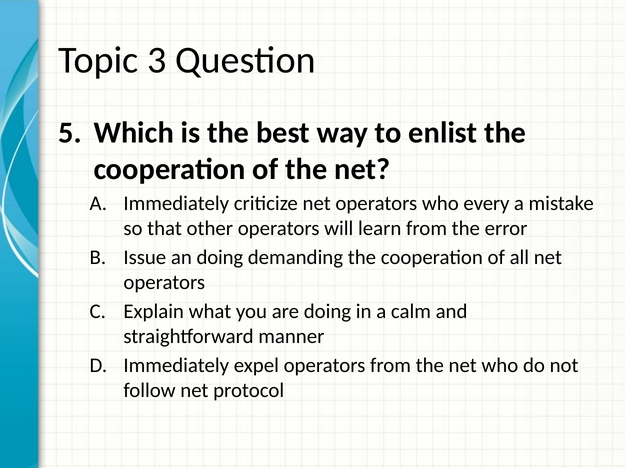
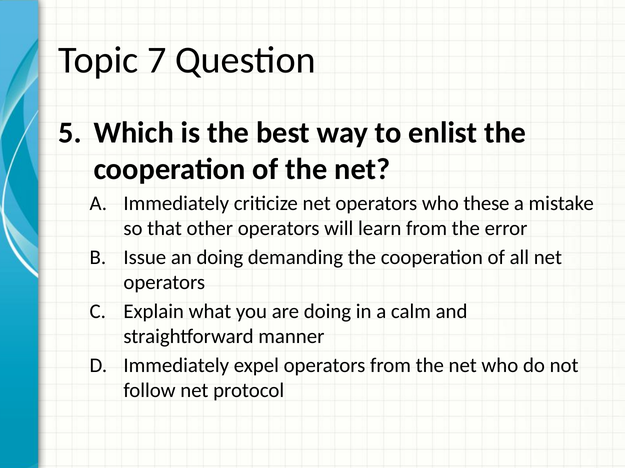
3: 3 -> 7
every: every -> these
